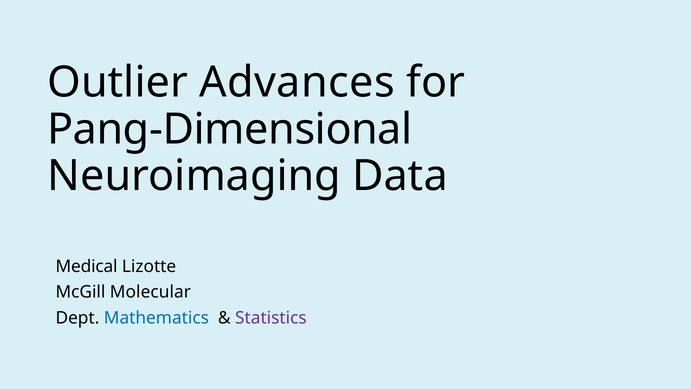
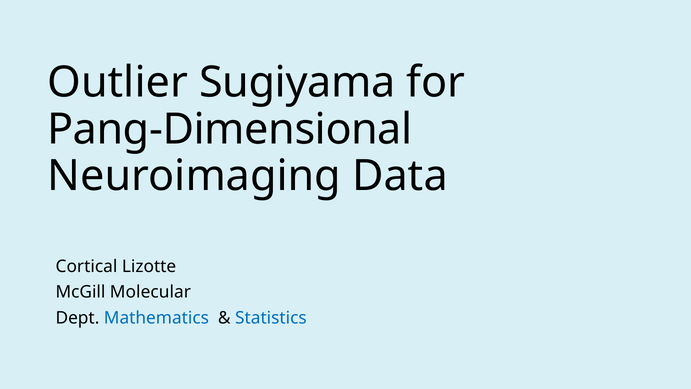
Advances: Advances -> Sugiyama
Medical: Medical -> Cortical
Statistics colour: purple -> blue
